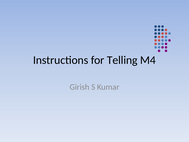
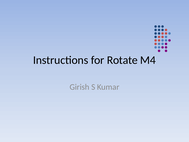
Telling: Telling -> Rotate
